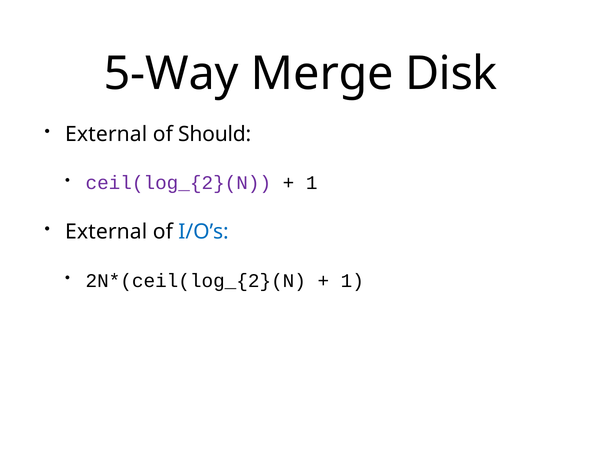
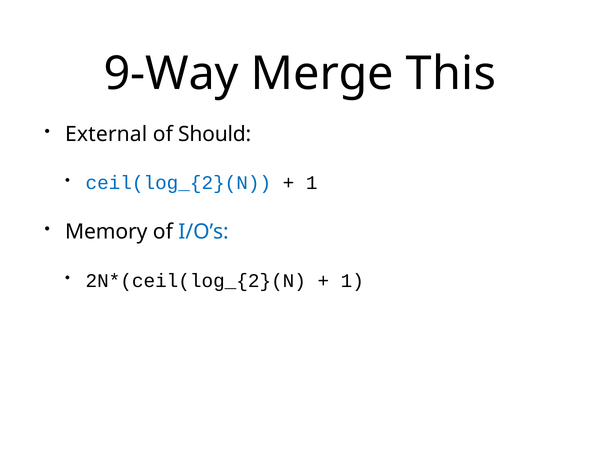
5-Way: 5-Way -> 9-Way
Disk: Disk -> This
ceil(log_{2}(N colour: purple -> blue
External at (106, 232): External -> Memory
